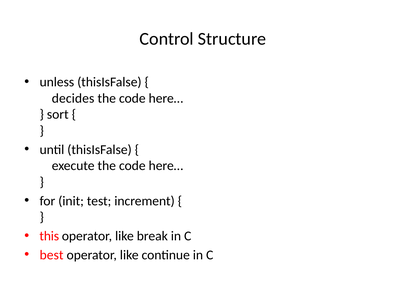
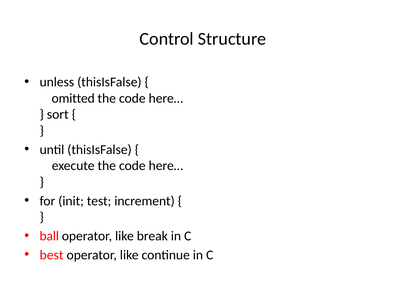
decides: decides -> omitted
this: this -> ball
